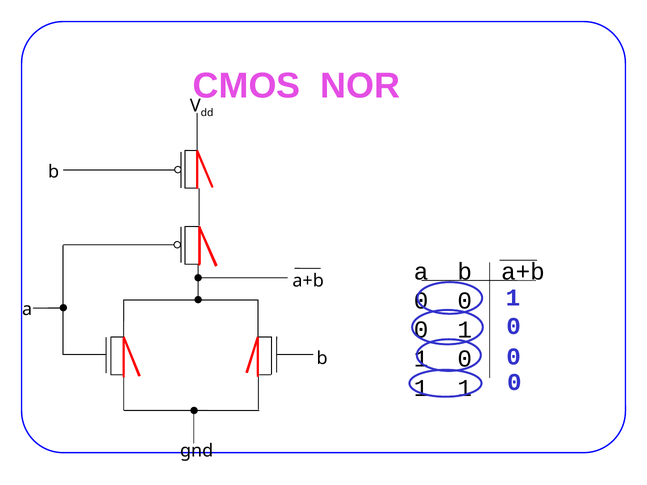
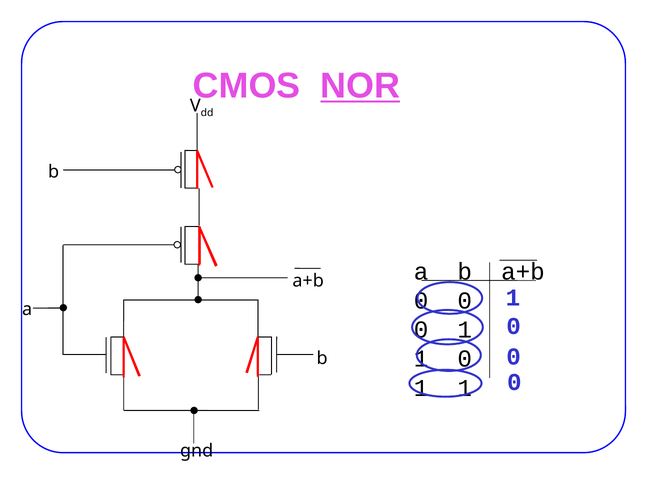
NOR underline: none -> present
